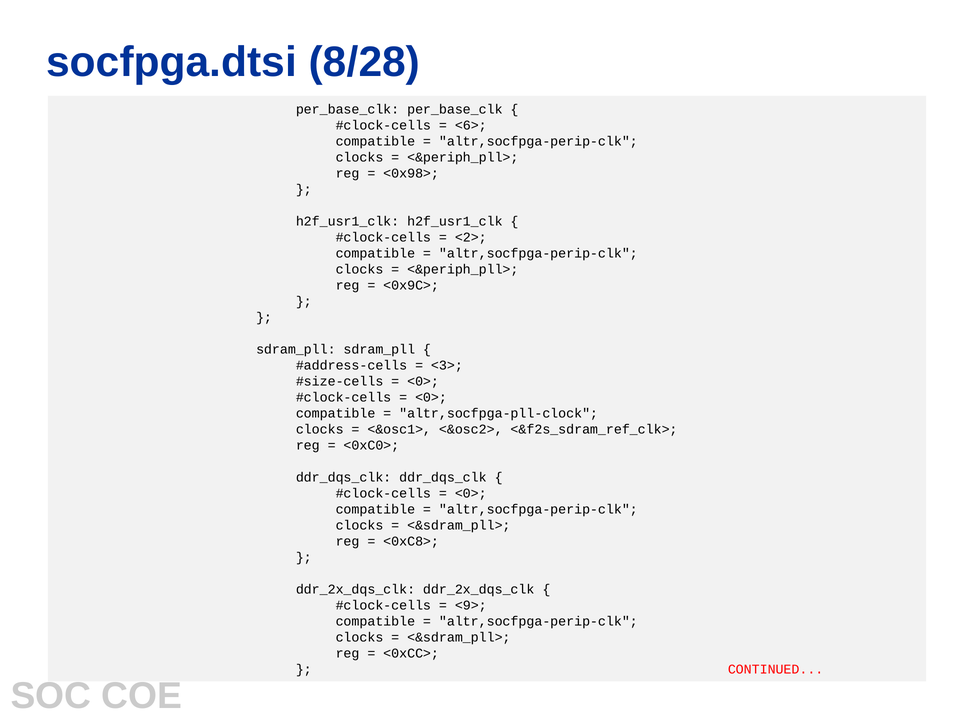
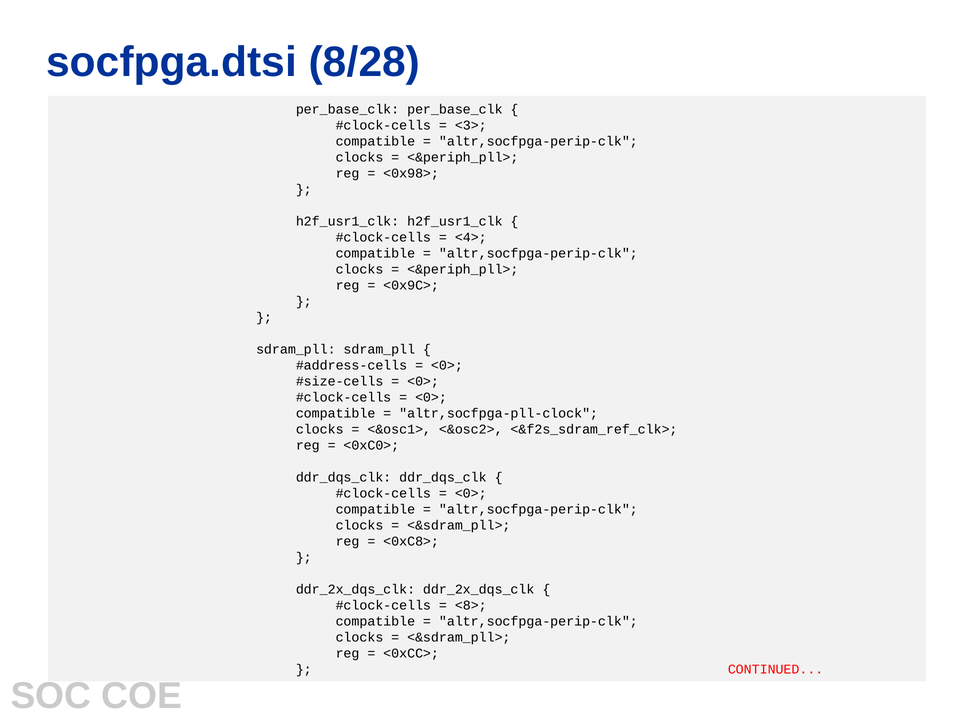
<6>: <6> -> <3>
<2>: <2> -> <4>
<3> at (447, 365): <3> -> <0>
<9>: <9> -> <8>
